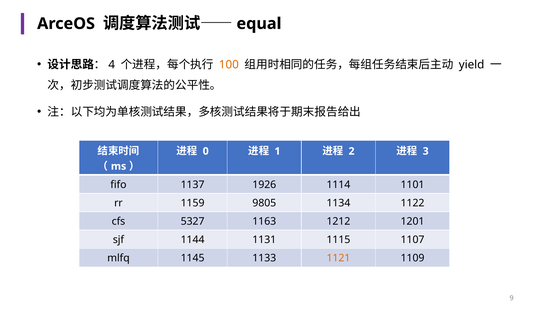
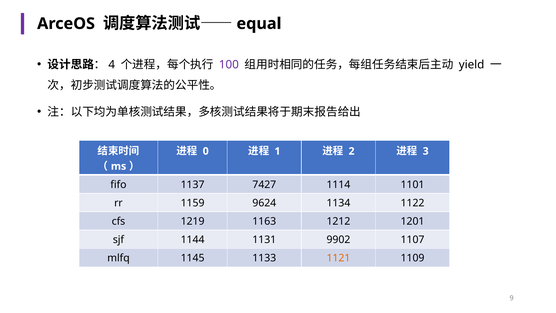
100 colour: orange -> purple
1926: 1926 -> 7427
9805: 9805 -> 9624
5327: 5327 -> 1219
1115: 1115 -> 9902
